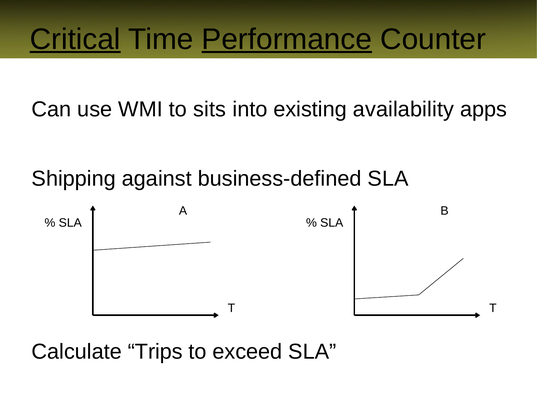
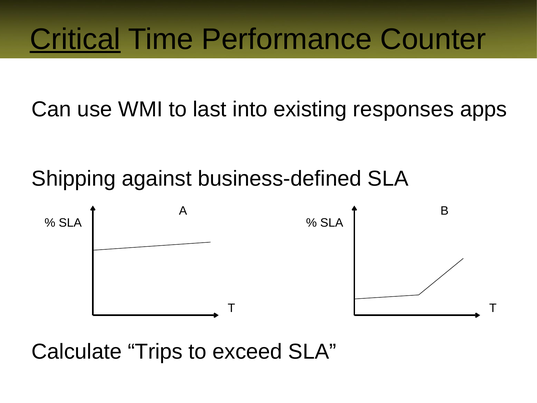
Performance underline: present -> none
sits: sits -> last
availability: availability -> responses
